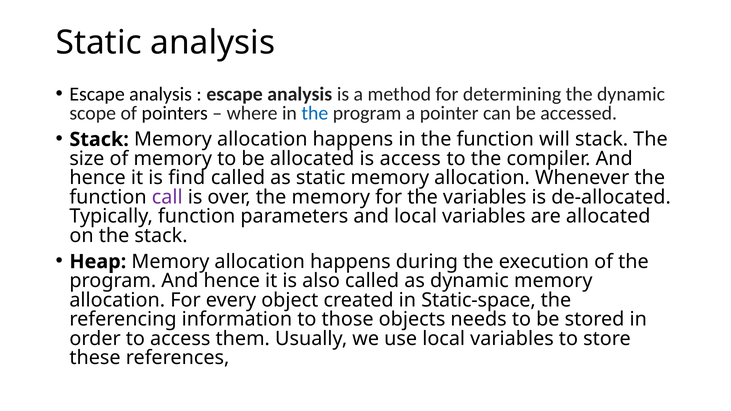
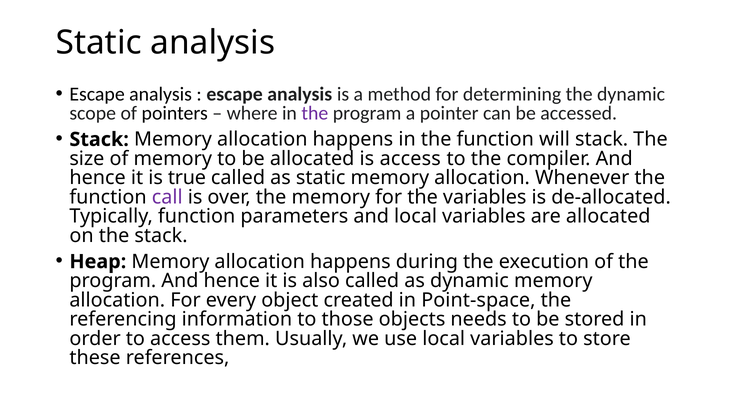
the at (315, 113) colour: blue -> purple
find: find -> true
Static-space: Static-space -> Point-space
